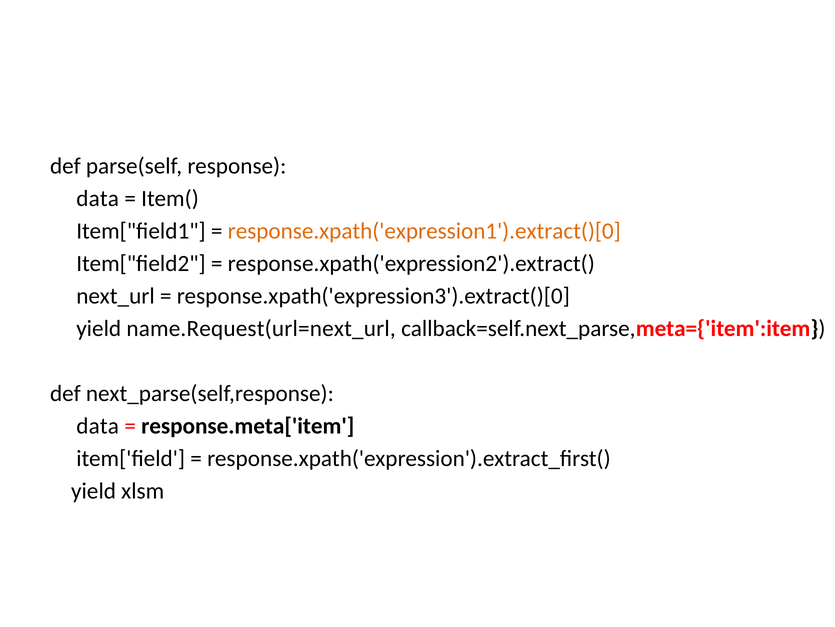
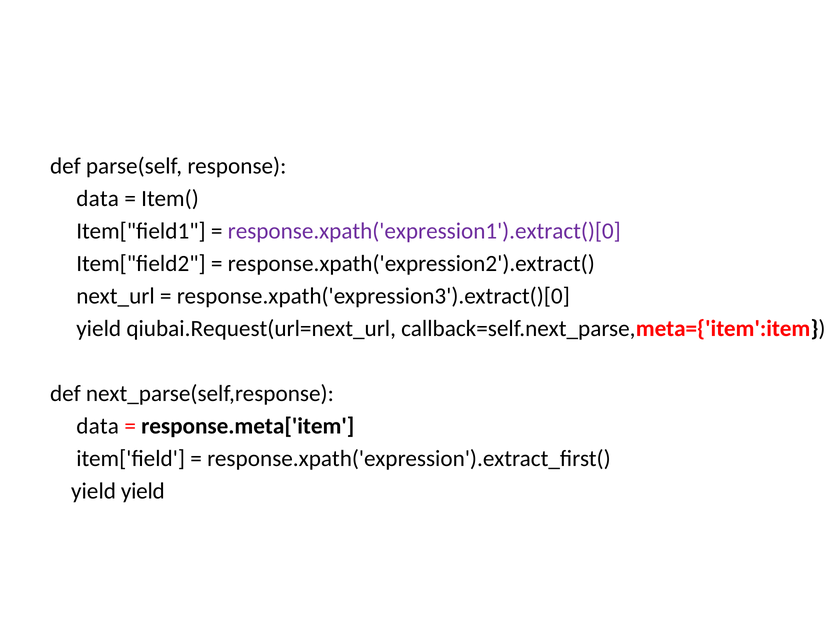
response.xpath('expression1').extract()[0 colour: orange -> purple
name.Request(url=next_url: name.Request(url=next_url -> qiubai.Request(url=next_url
yield xlsm: xlsm -> yield
